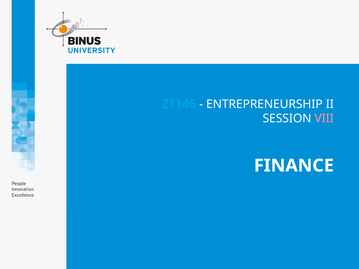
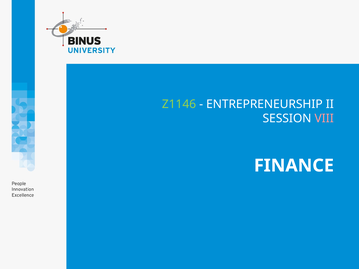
Z1146 colour: light blue -> light green
